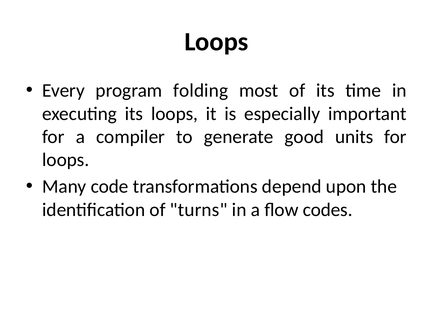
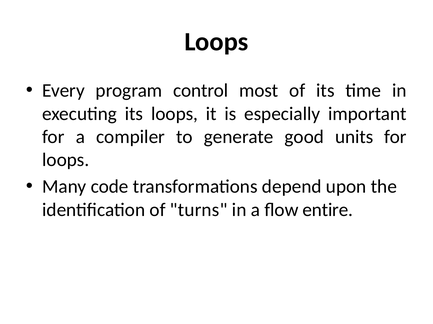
folding: folding -> control
codes: codes -> entire
